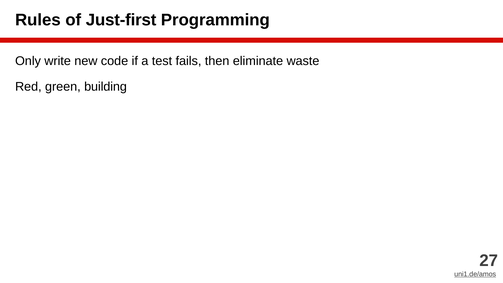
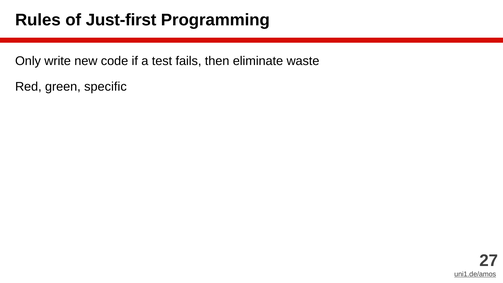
building: building -> specific
